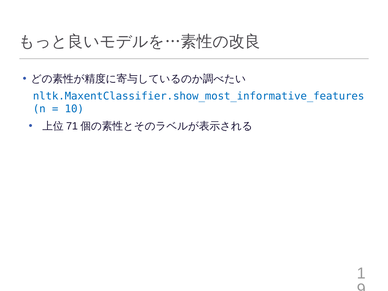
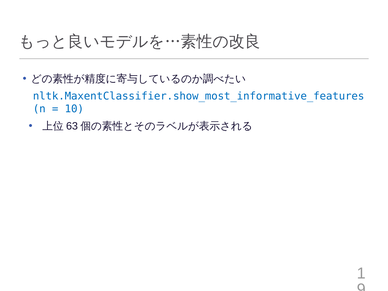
71: 71 -> 63
